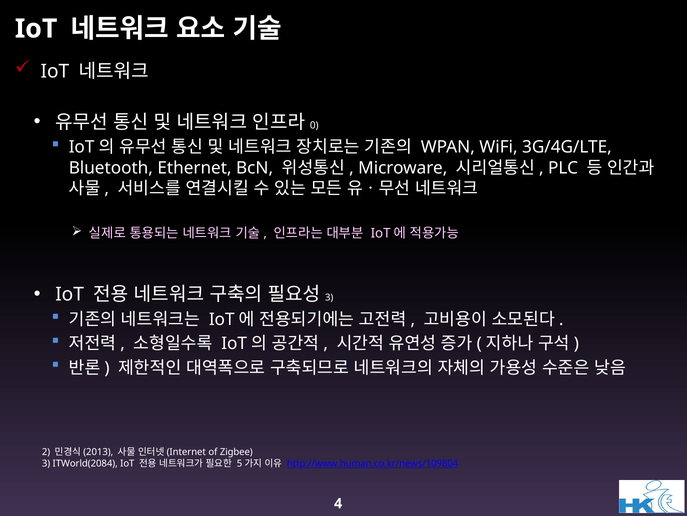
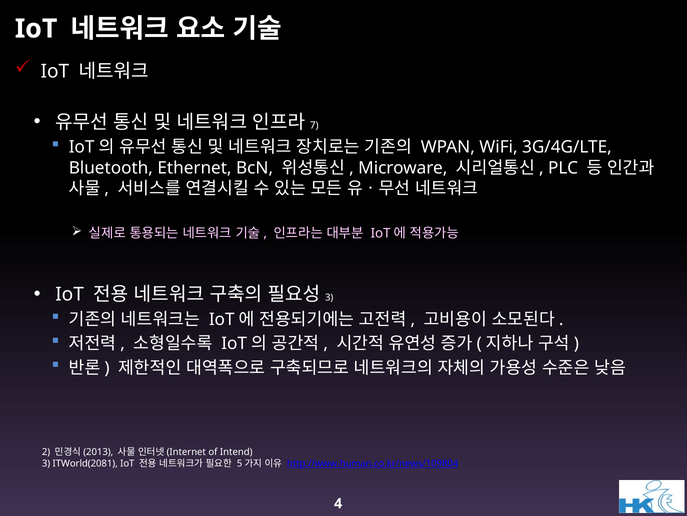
0: 0 -> 7
Zigbee: Zigbee -> Intend
ITWorld(2084: ITWorld(2084 -> ITWorld(2081
